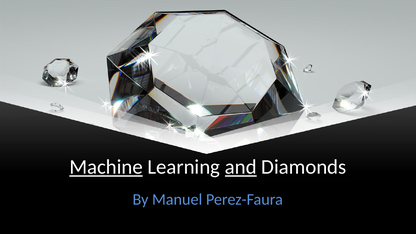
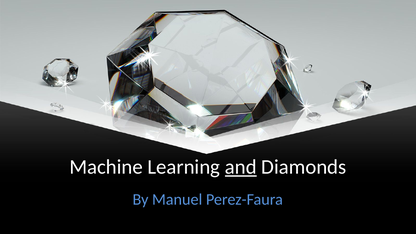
Machine underline: present -> none
